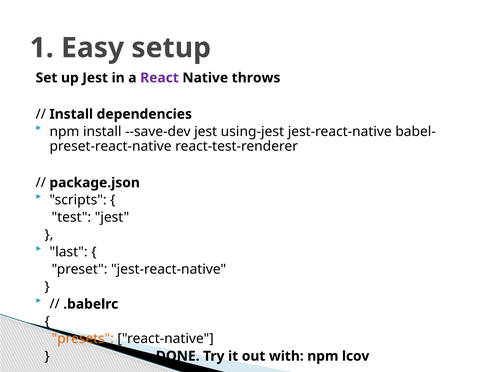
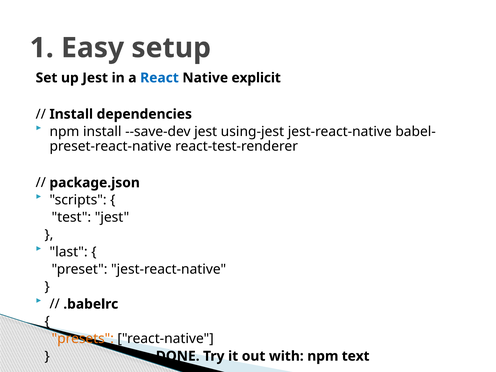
React colour: purple -> blue
throws: throws -> explicit
lcov: lcov -> text
